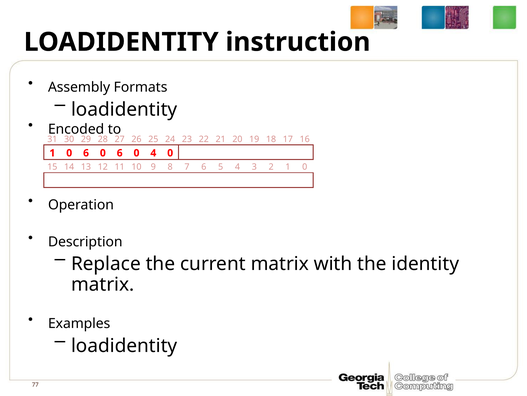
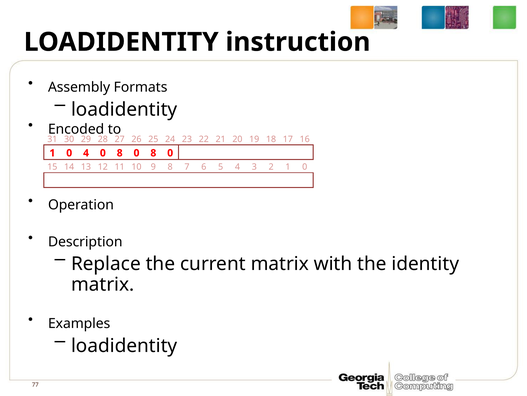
1 0 6: 6 -> 4
6 at (120, 153): 6 -> 8
4 at (153, 153): 4 -> 8
